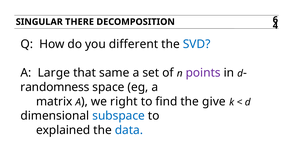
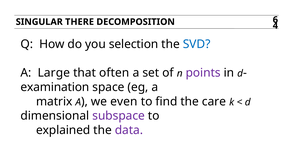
different: different -> selection
same: same -> often
randomness: randomness -> examination
right: right -> even
give: give -> care
subspace colour: blue -> purple
data colour: blue -> purple
